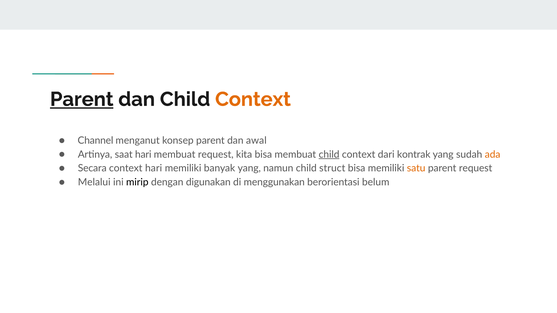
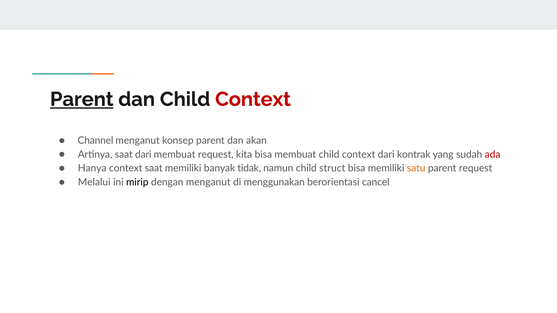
Context at (253, 99) colour: orange -> red
awal: awal -> akan
saat hari: hari -> dari
child at (329, 155) underline: present -> none
ada colour: orange -> red
Secara: Secara -> Hanya
context hari: hari -> saat
banyak yang: yang -> tidak
dengan digunakan: digunakan -> menganut
belum: belum -> cancel
